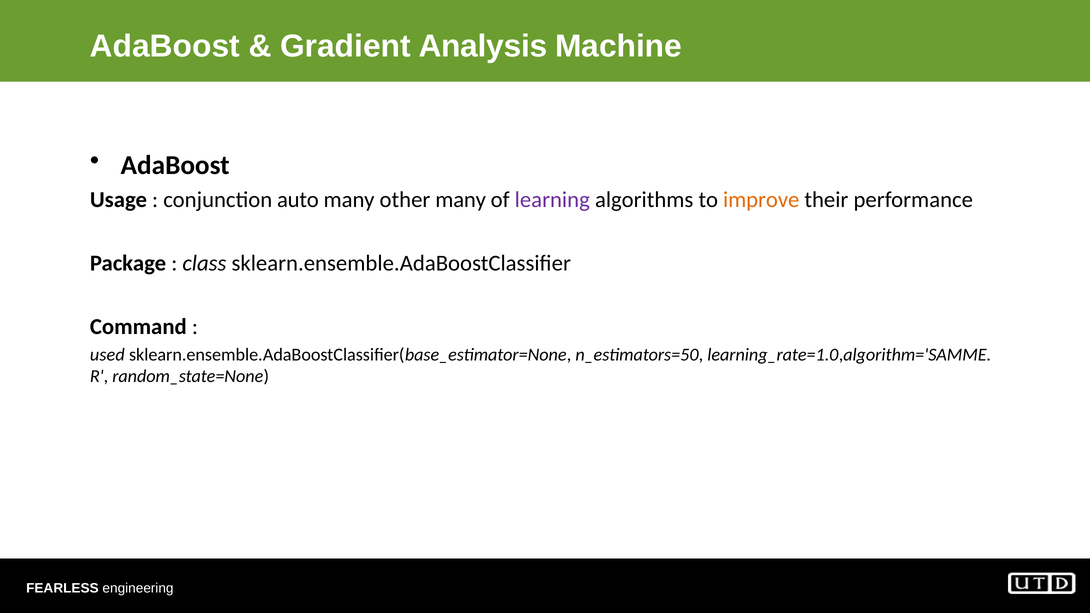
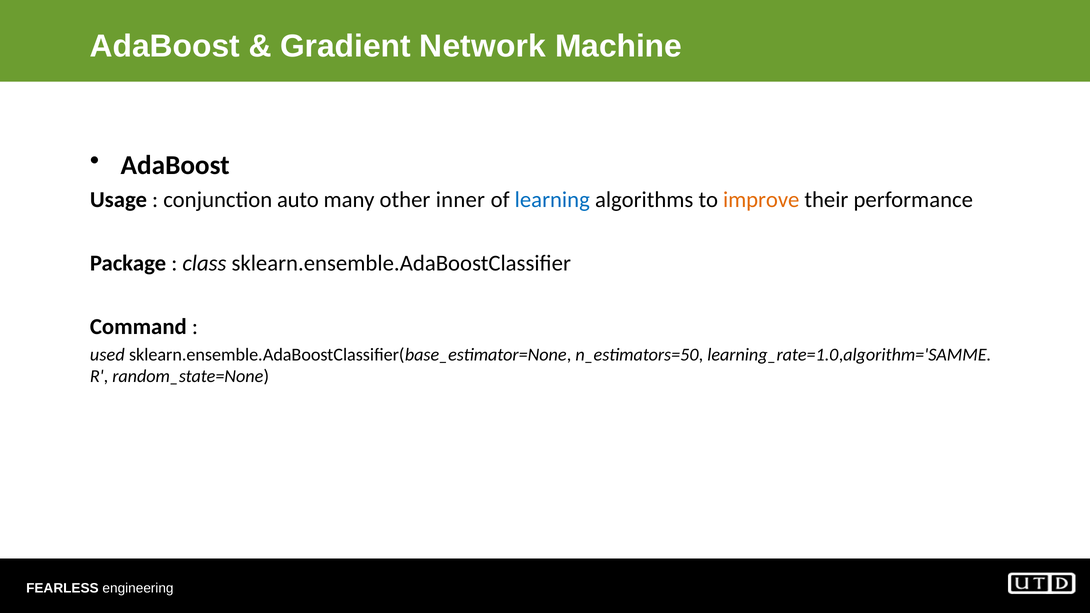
Analysis: Analysis -> Network
other many: many -> inner
learning colour: purple -> blue
